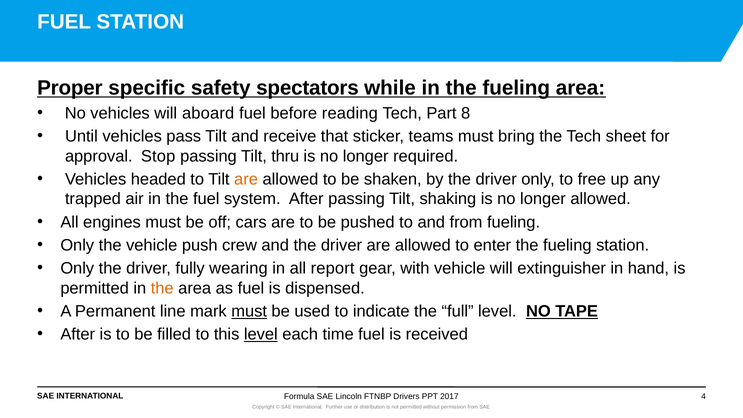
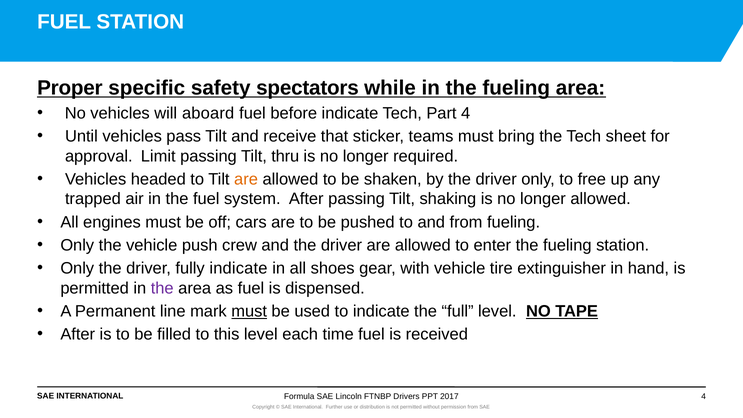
before reading: reading -> indicate
Part 8: 8 -> 4
Stop: Stop -> Limit
fully wearing: wearing -> indicate
report: report -> shoes
vehicle will: will -> tire
the at (162, 288) colour: orange -> purple
level at (261, 334) underline: present -> none
